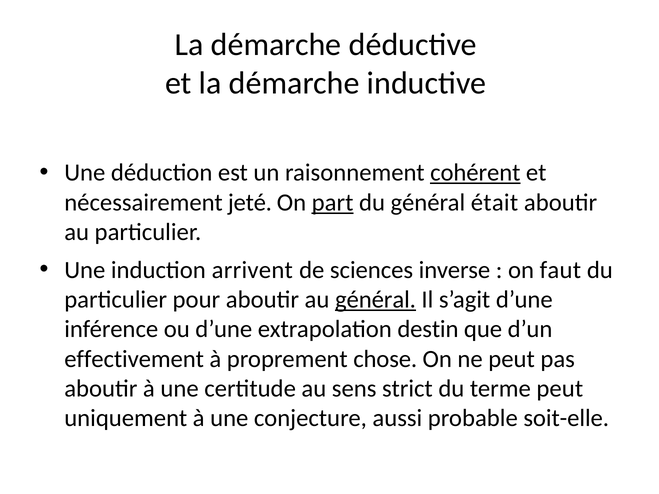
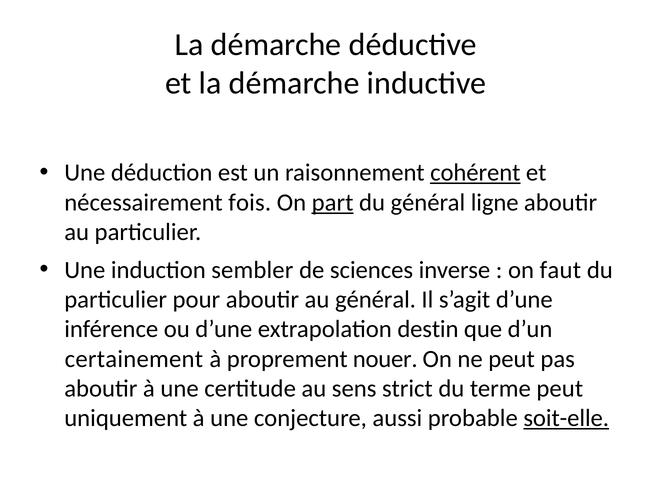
jeté: jeté -> fois
était: était -> ligne
arrivent: arrivent -> sembler
général at (375, 300) underline: present -> none
effectivement: effectivement -> certainement
chose: chose -> nouer
soit-elle underline: none -> present
